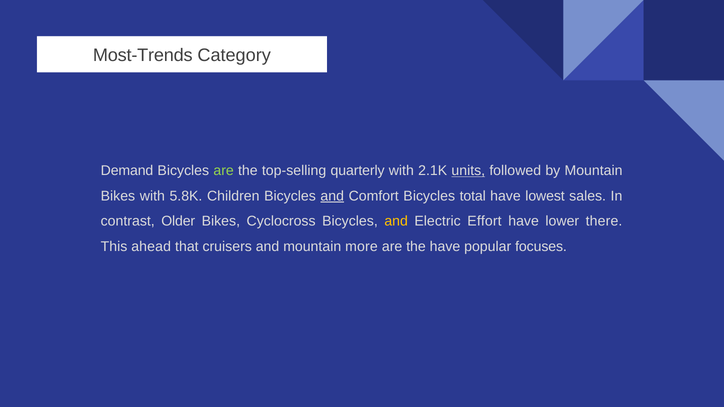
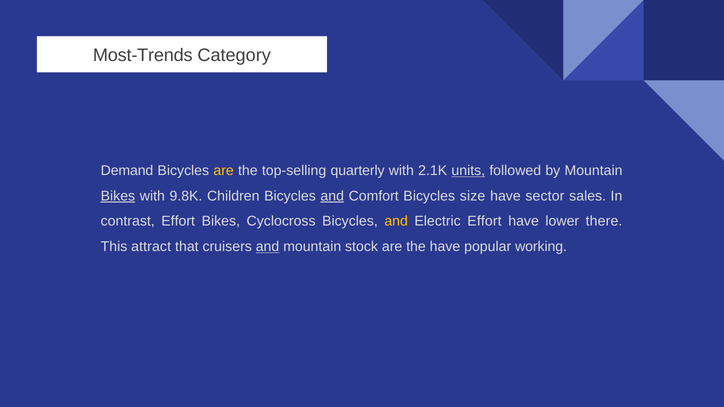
are at (224, 171) colour: light green -> yellow
Bikes at (118, 196) underline: none -> present
5.8K: 5.8K -> 9.8K
total: total -> size
lowest: lowest -> sector
contrast Older: Older -> Effort
ahead: ahead -> attract
and at (268, 247) underline: none -> present
more: more -> stock
focuses: focuses -> working
